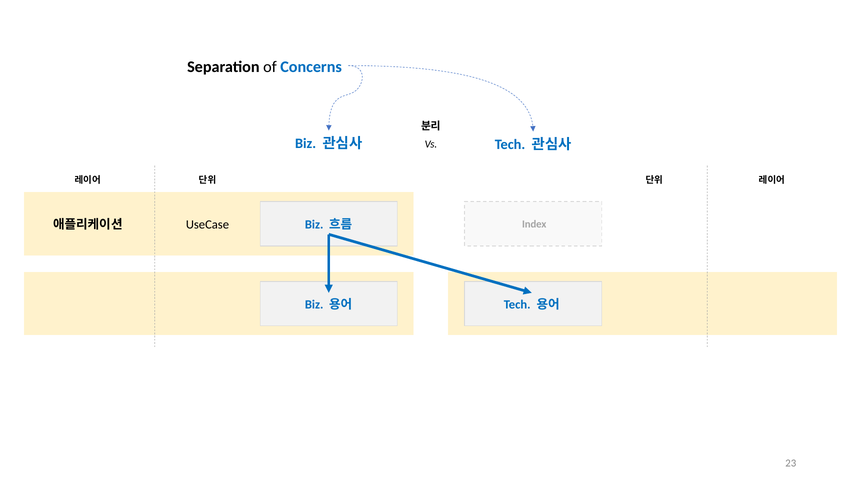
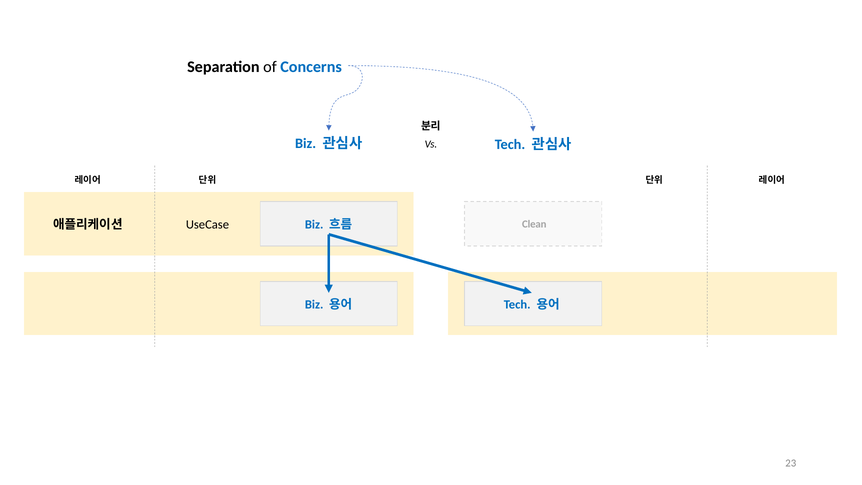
Index: Index -> Clean
